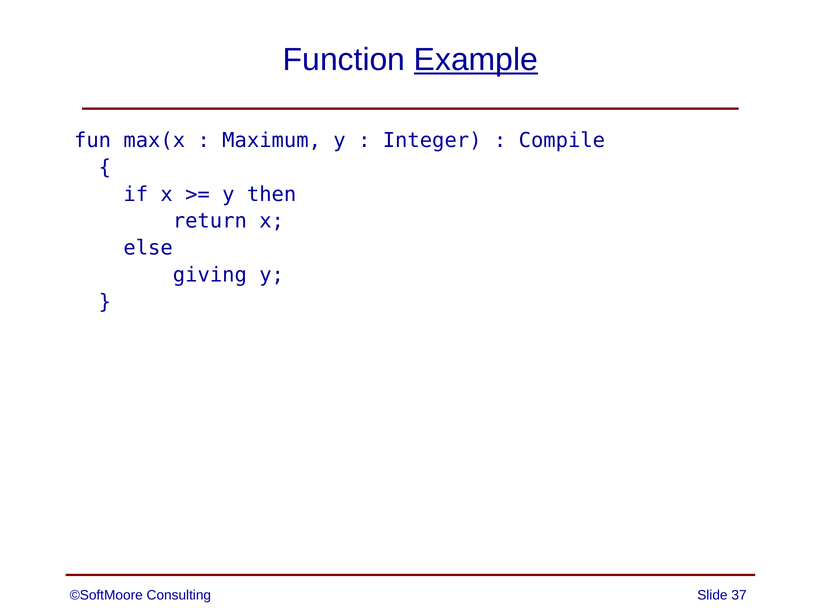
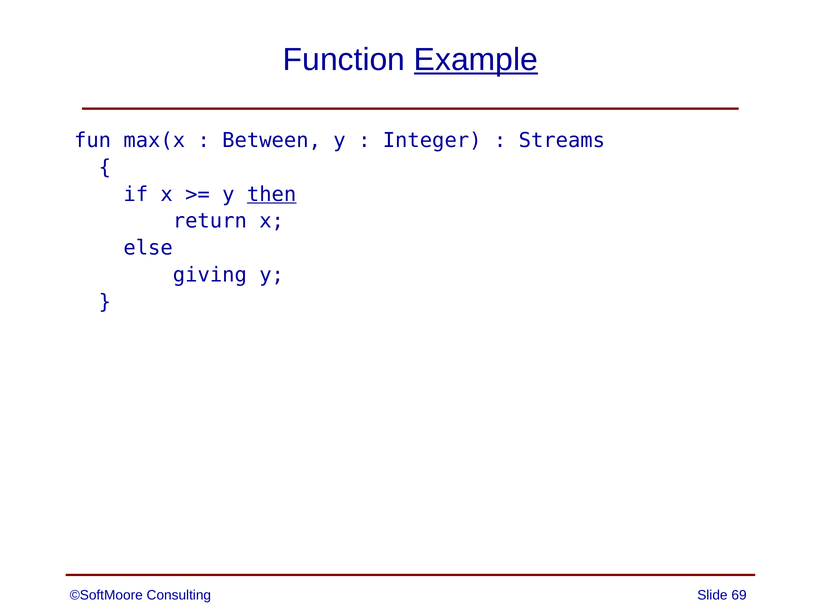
Maximum: Maximum -> Between
Compile: Compile -> Streams
then underline: none -> present
37: 37 -> 69
